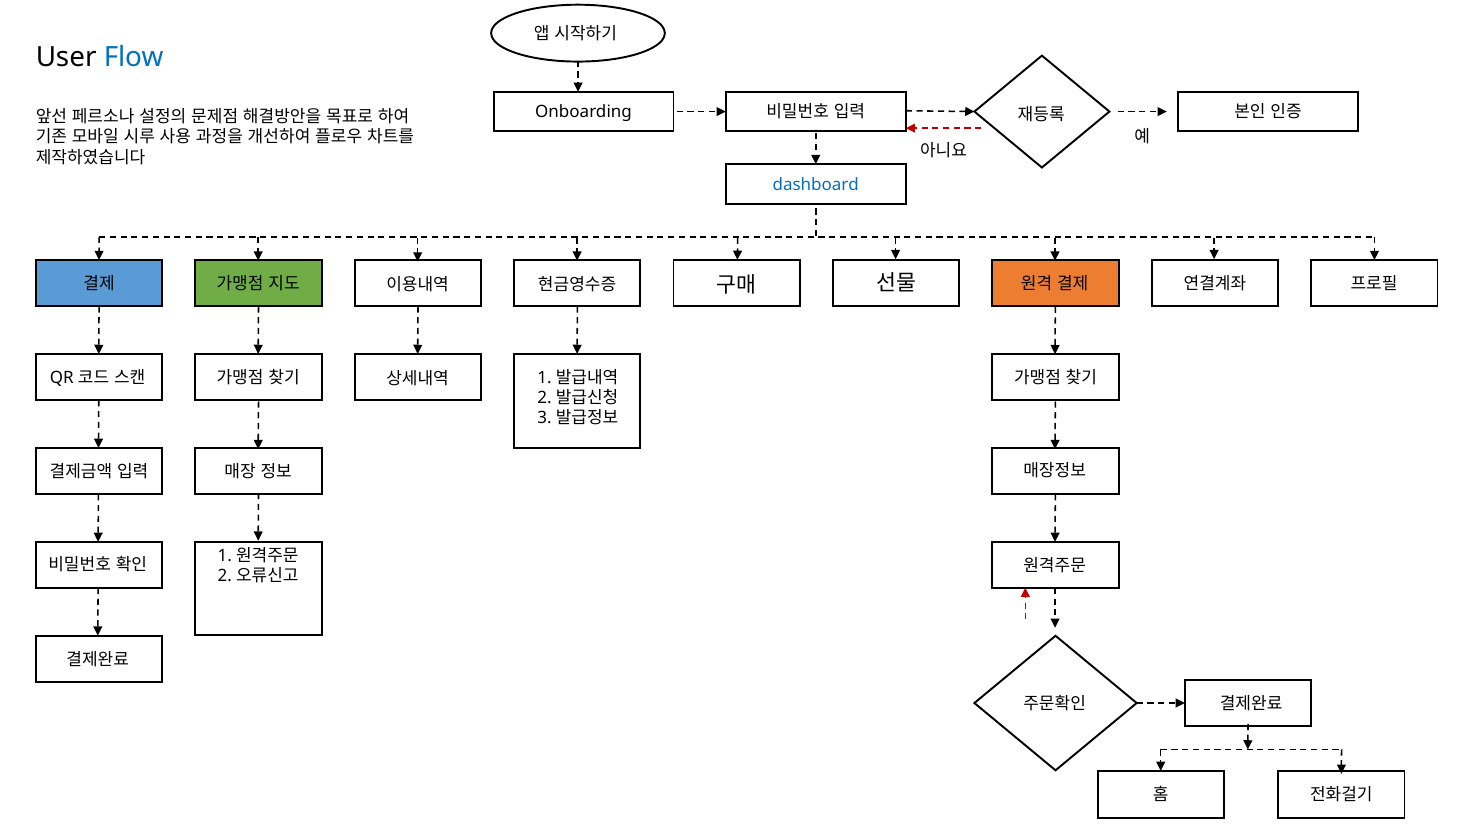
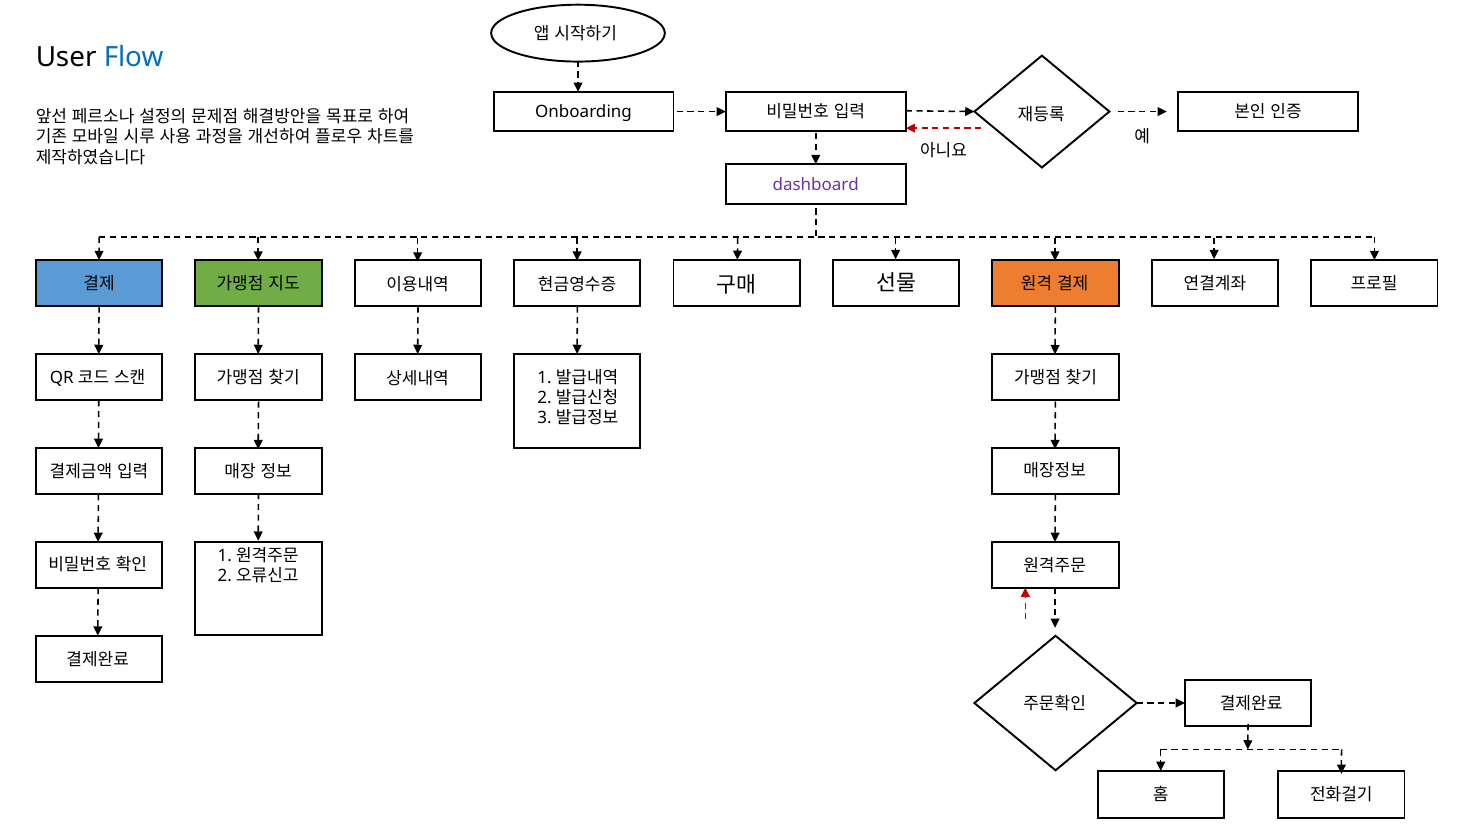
dashboard colour: blue -> purple
